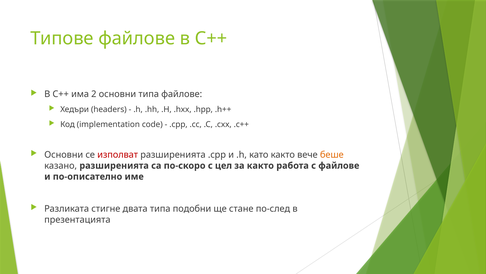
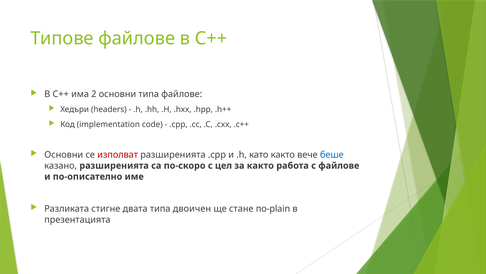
беше colour: orange -> blue
подобни: подобни -> двоичен
по-след: по-след -> по-plain
